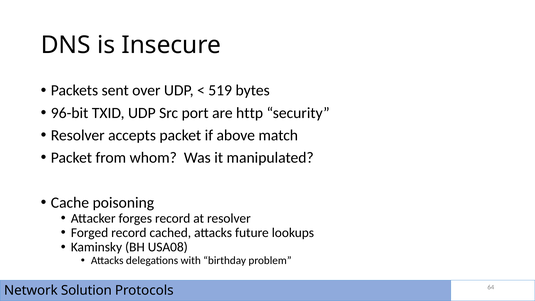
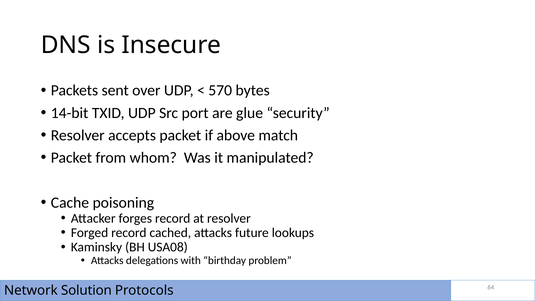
519: 519 -> 570
96-bit: 96-bit -> 14-bit
http: http -> glue
